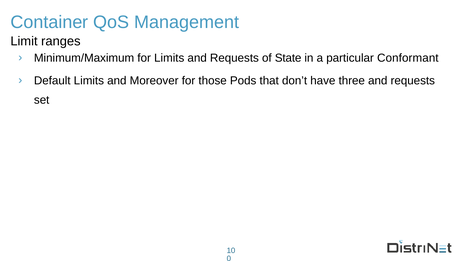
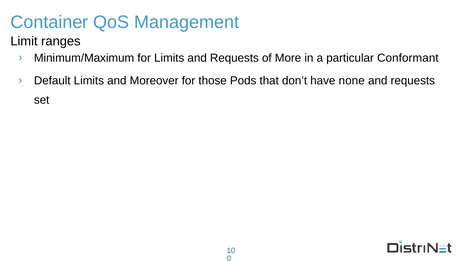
State: State -> More
three: three -> none
